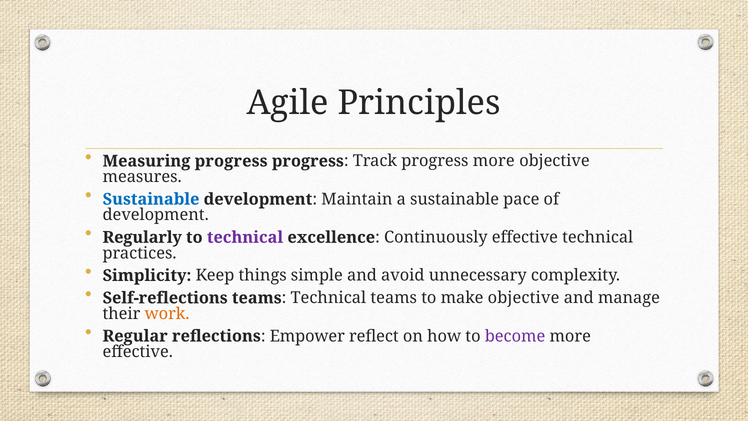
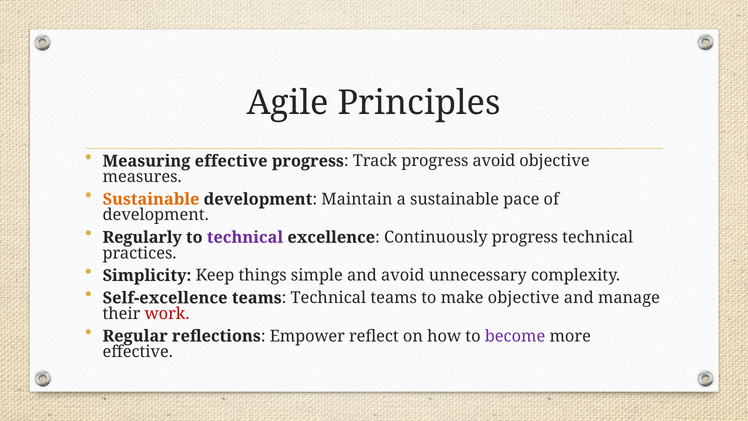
Measuring progress: progress -> effective
progress more: more -> avoid
Sustainable at (151, 199) colour: blue -> orange
Continuously effective: effective -> progress
Self-reflections: Self-reflections -> Self-excellence
work colour: orange -> red
